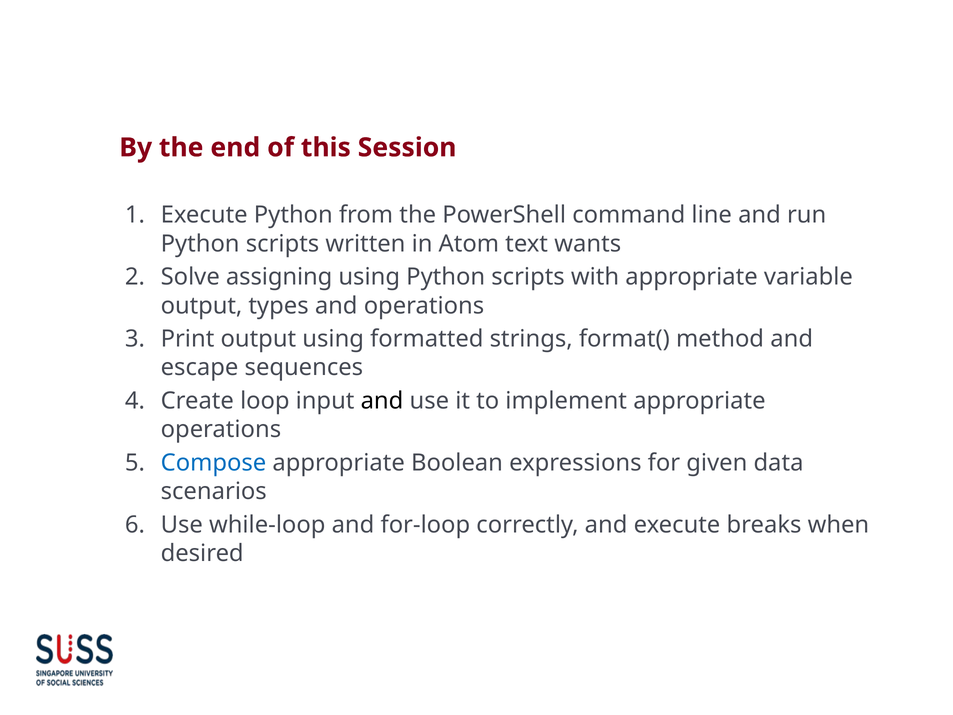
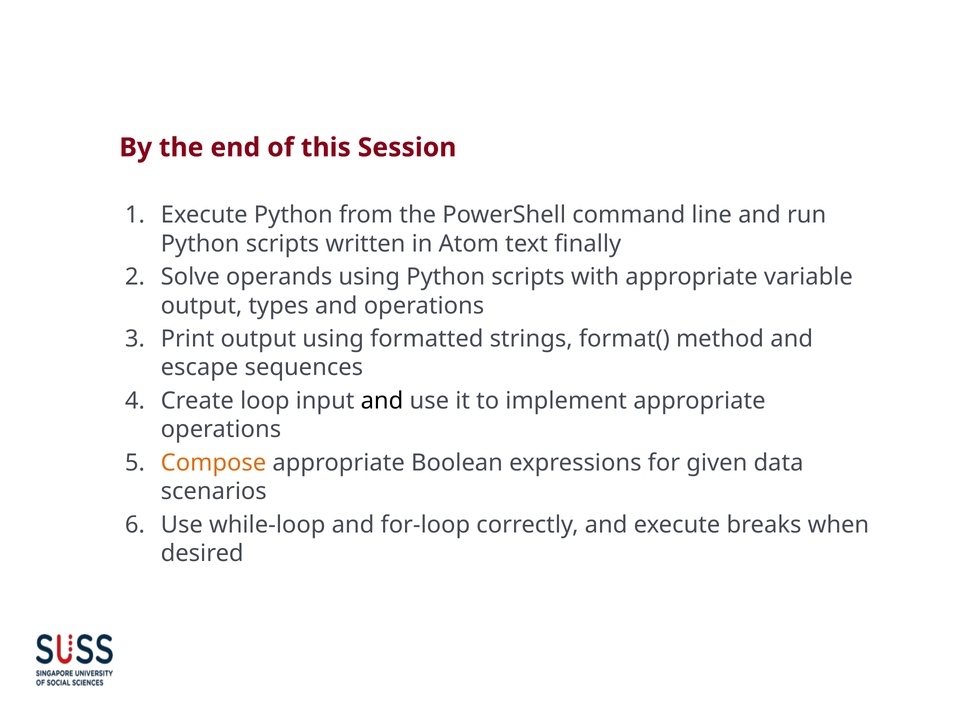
wants: wants -> finally
assigning: assigning -> operands
Compose colour: blue -> orange
